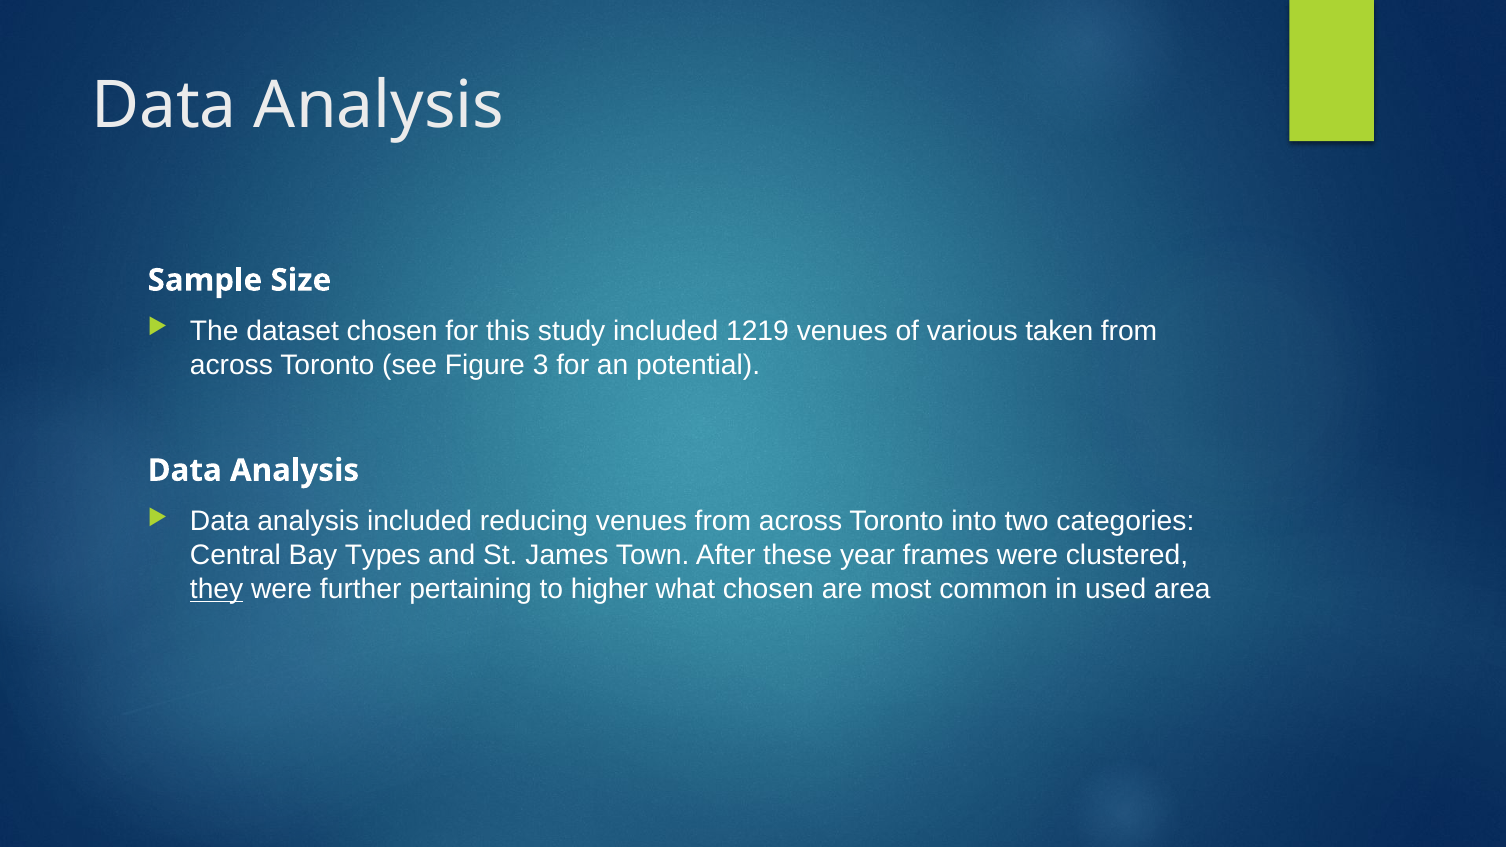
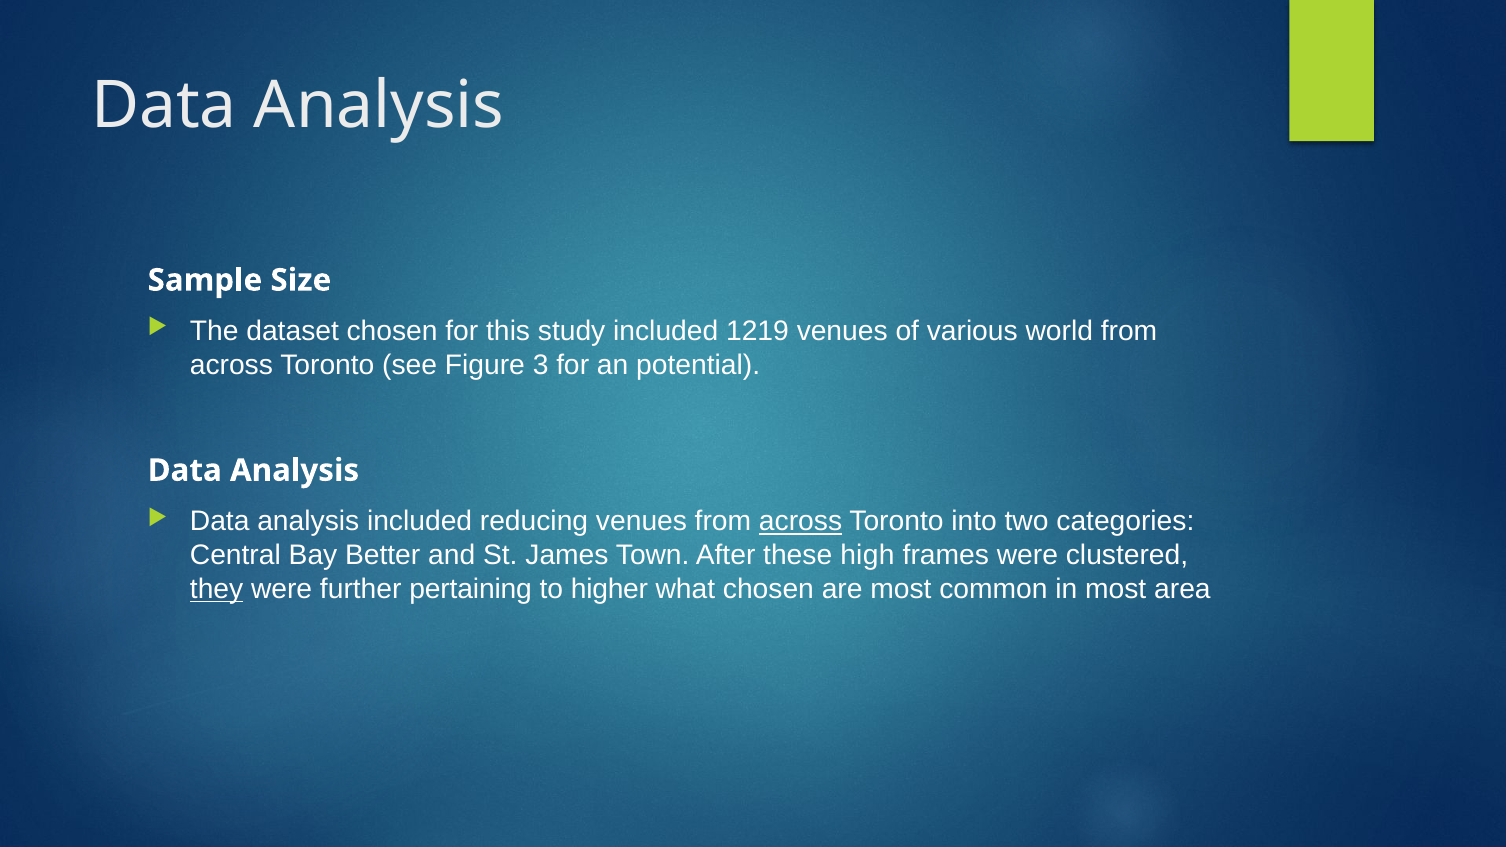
taken: taken -> world
across at (801, 522) underline: none -> present
Types: Types -> Better
year: year -> high
in used: used -> most
